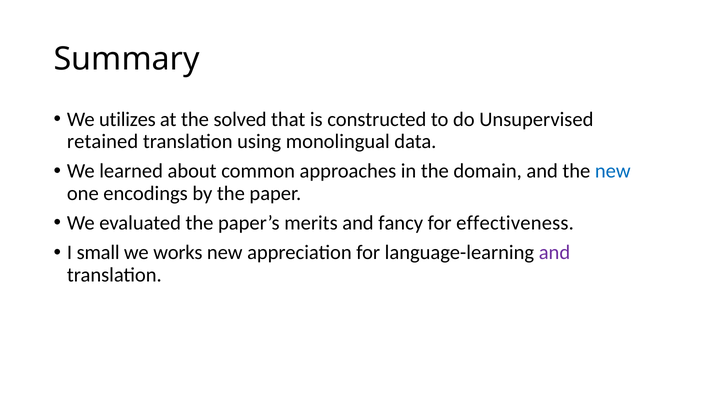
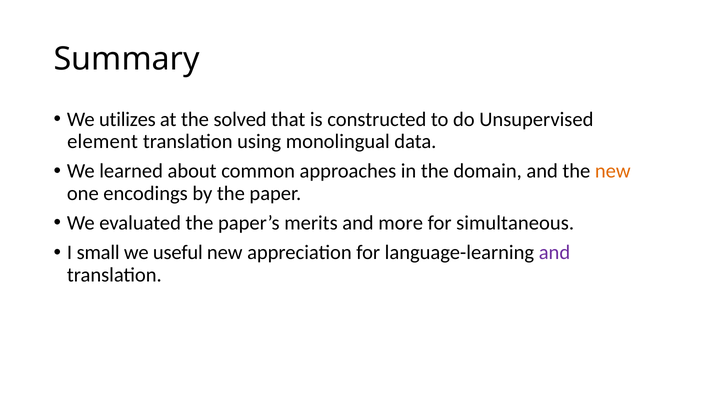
retained: retained -> element
new at (613, 171) colour: blue -> orange
fancy: fancy -> more
effectiveness: effectiveness -> simultaneous
works: works -> useful
